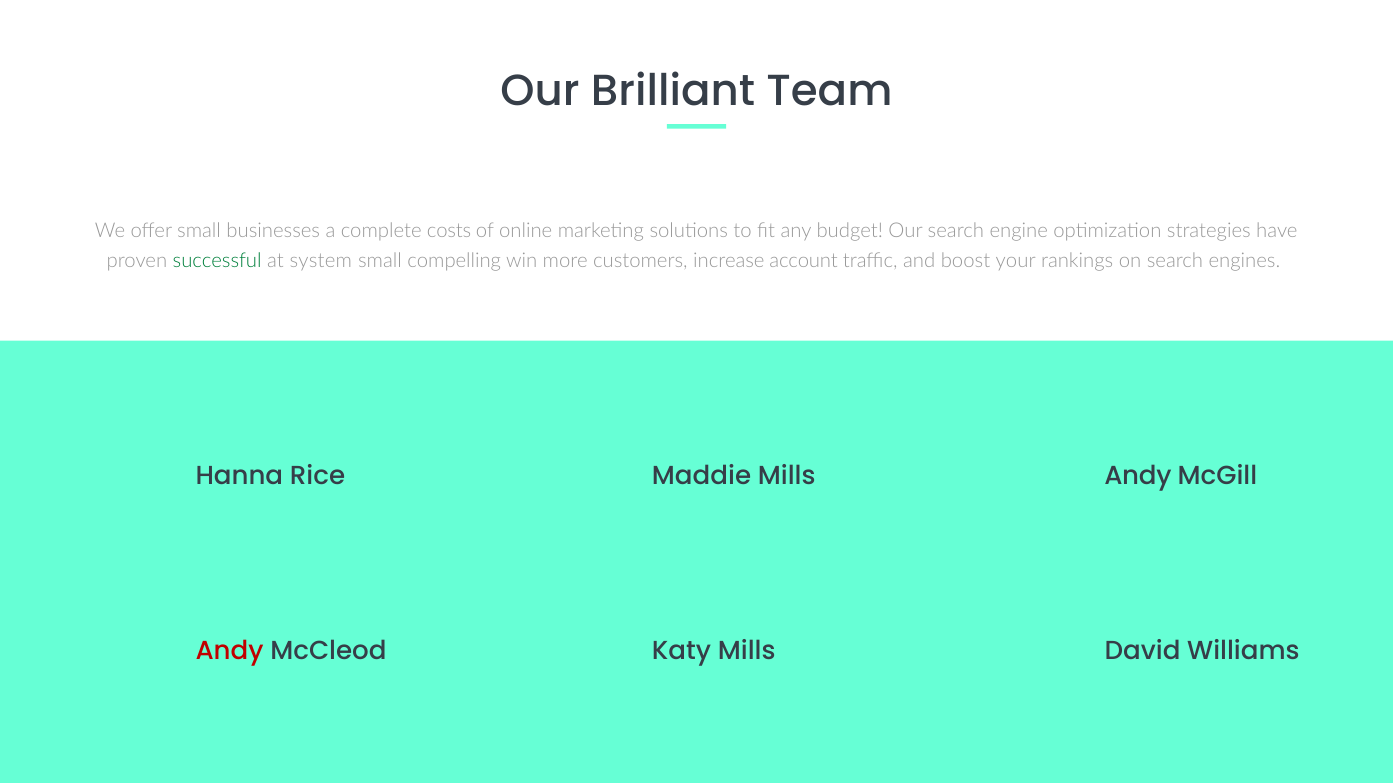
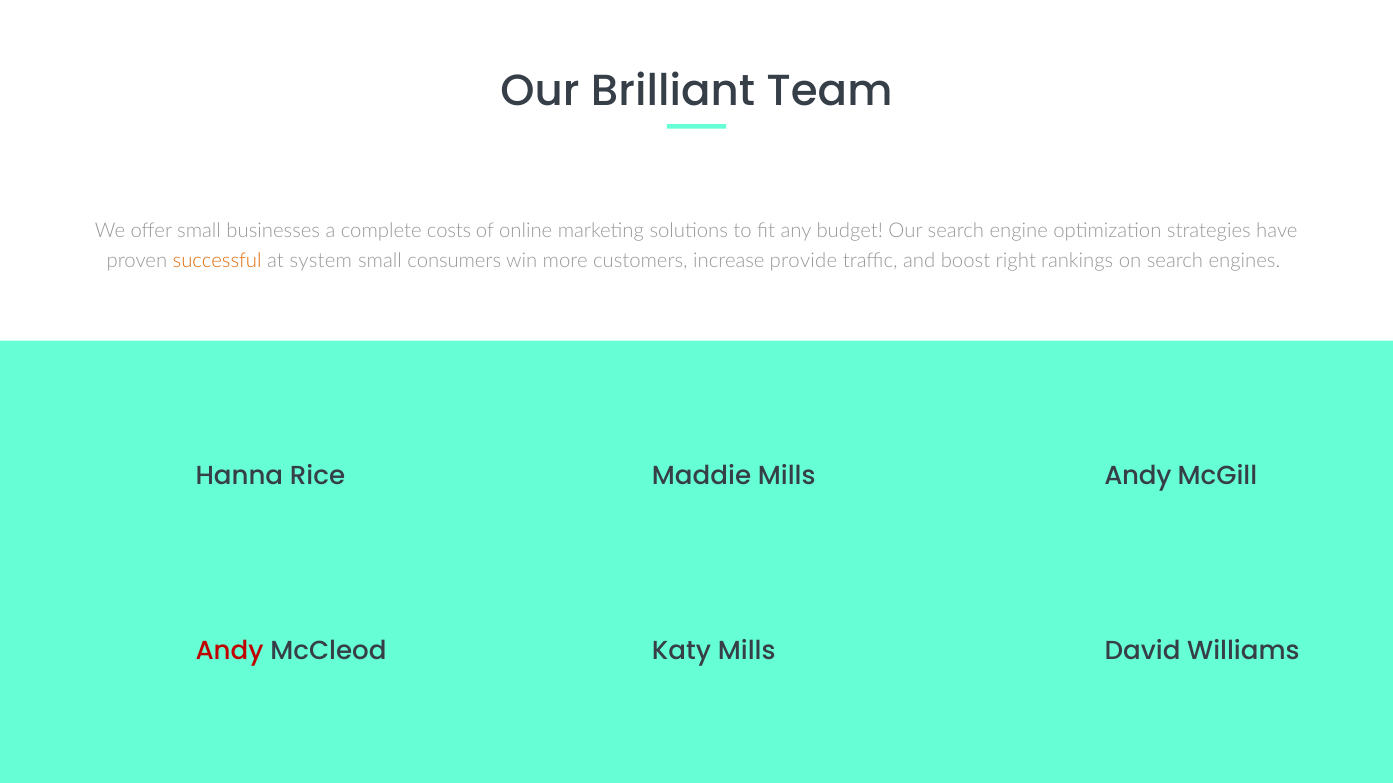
successful colour: green -> orange
compelling: compelling -> consumers
account: account -> provide
your: your -> right
